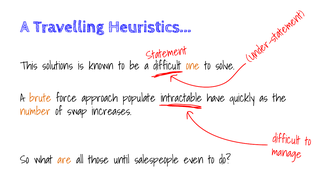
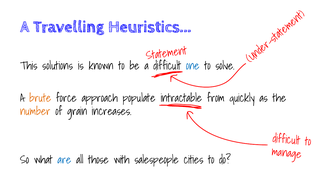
one colour: orange -> blue
have: have -> from
swap: swap -> grain
are colour: orange -> blue
until: until -> with
even: even -> cities
